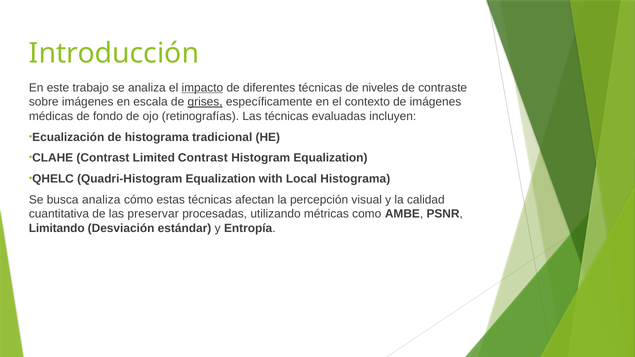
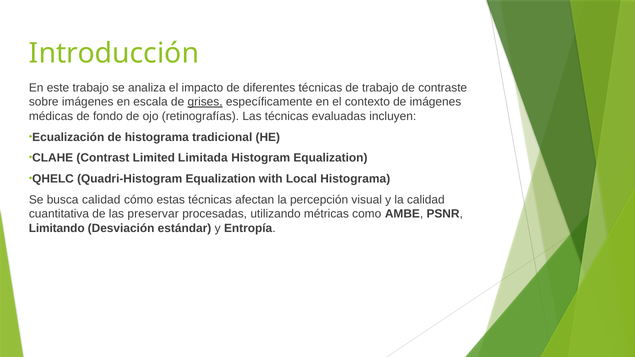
impacto underline: present -> none
de niveles: niveles -> trabajo
Limited Contrast: Contrast -> Limitada
busca analiza: analiza -> calidad
